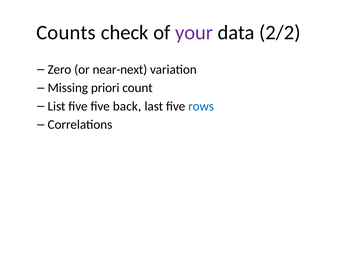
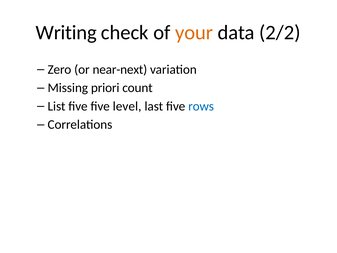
Counts: Counts -> Writing
your colour: purple -> orange
back: back -> level
